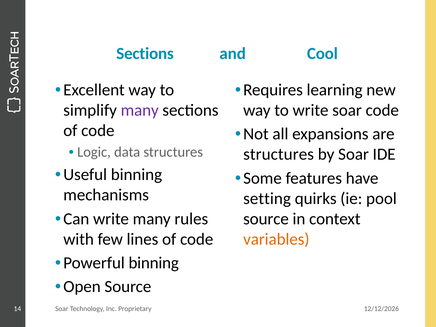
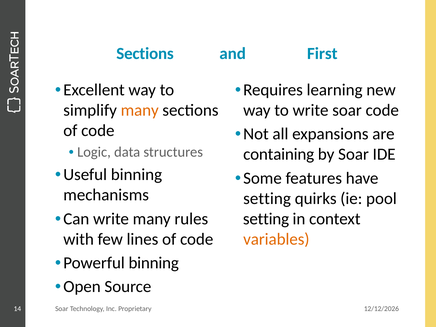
Cool: Cool -> First
many at (140, 110) colour: purple -> orange
structures at (279, 154): structures -> containing
source at (266, 219): source -> setting
